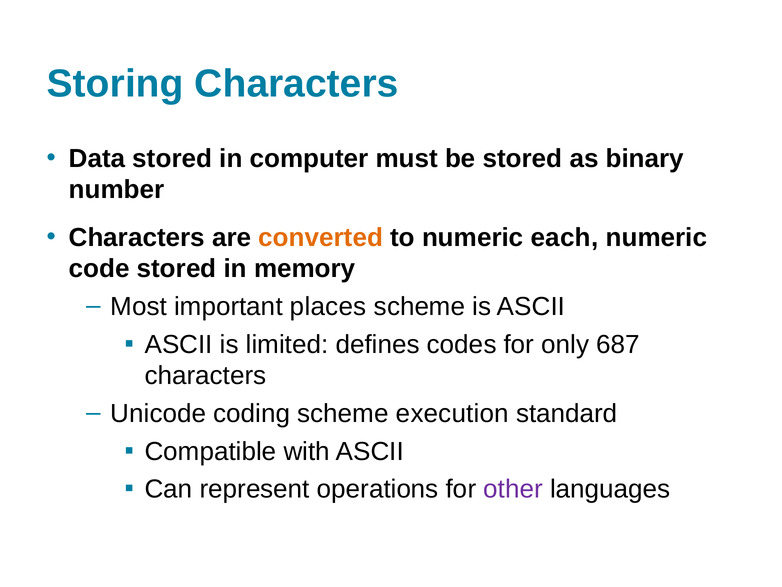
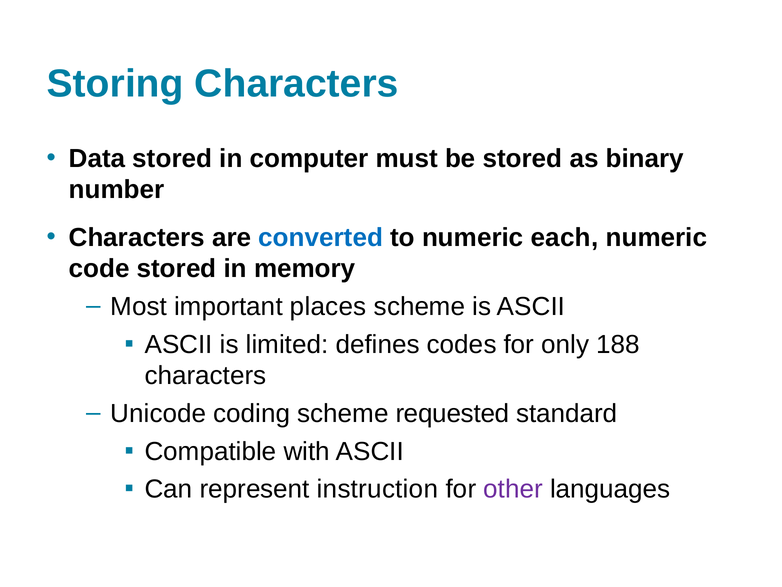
converted colour: orange -> blue
687: 687 -> 188
execution: execution -> requested
operations: operations -> instruction
